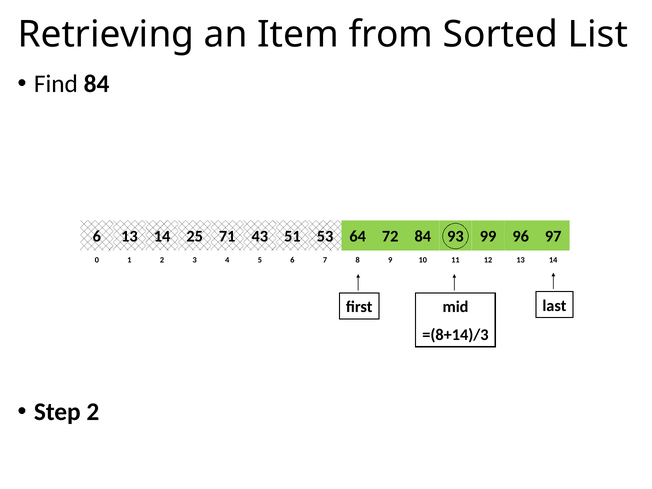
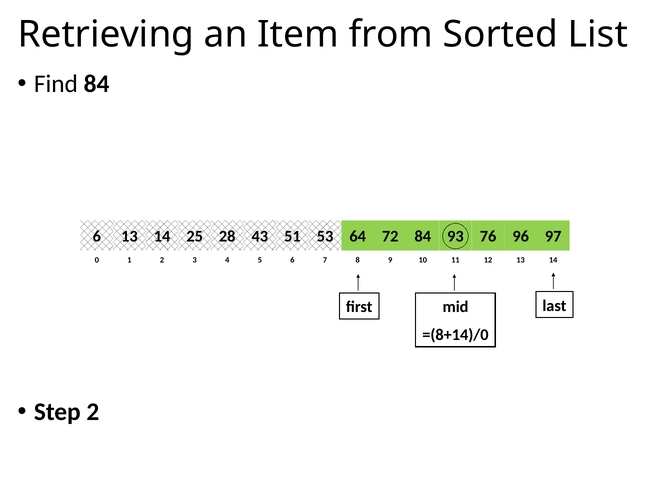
71: 71 -> 28
99: 99 -> 76
=(8+14)/3: =(8+14)/3 -> =(8+14)/0
